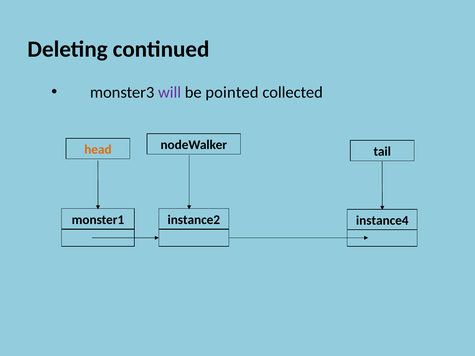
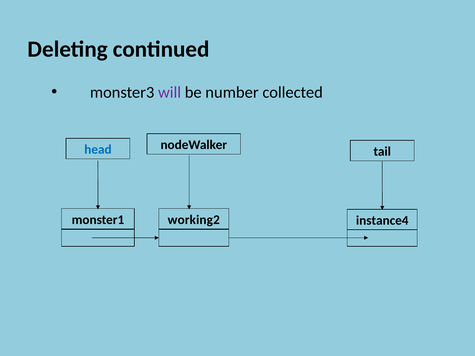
pointed: pointed -> number
head colour: orange -> blue
instance2: instance2 -> working2
